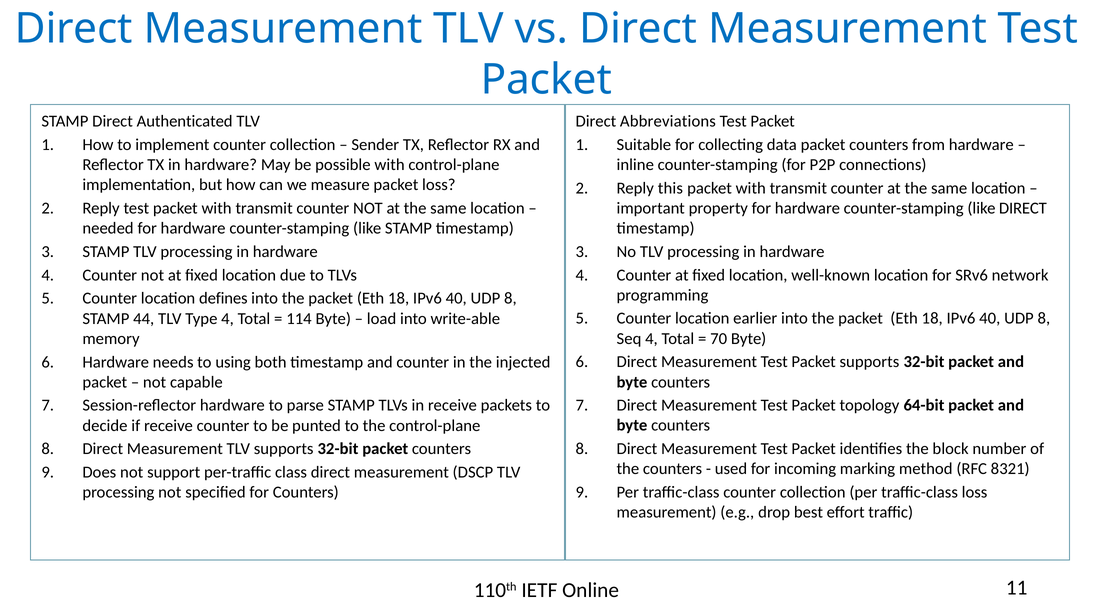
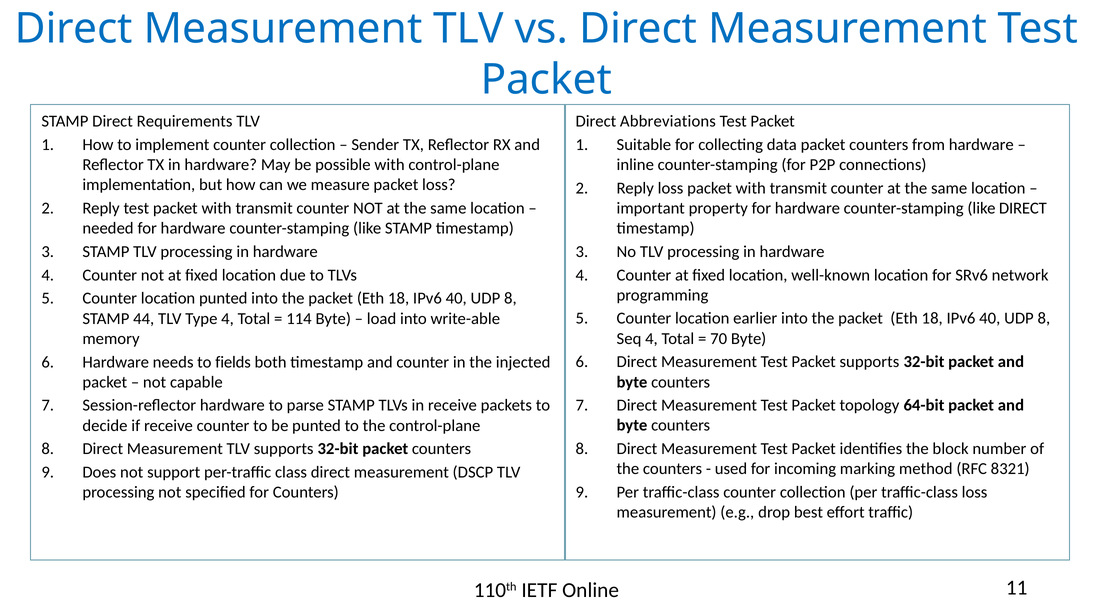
Authenticated: Authenticated -> Requirements
Reply this: this -> loss
location defines: defines -> punted
using: using -> fields
